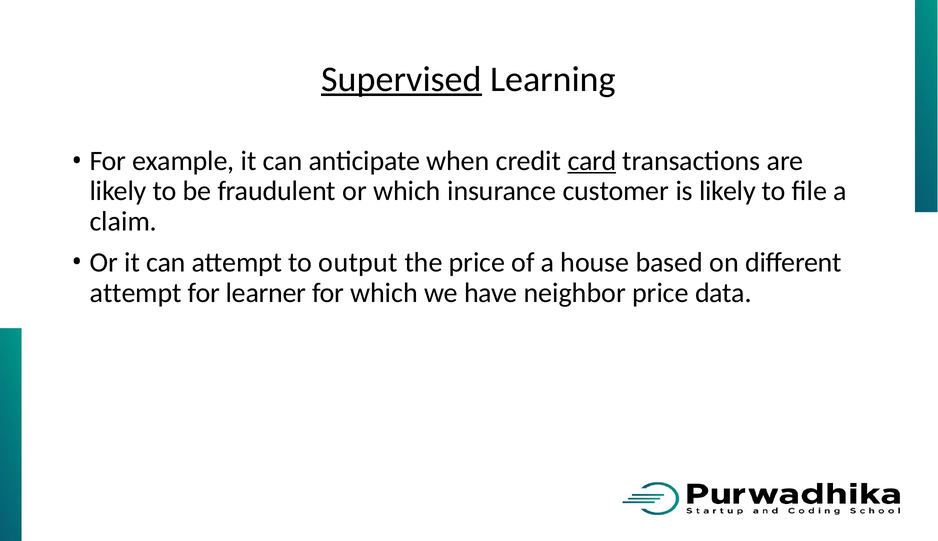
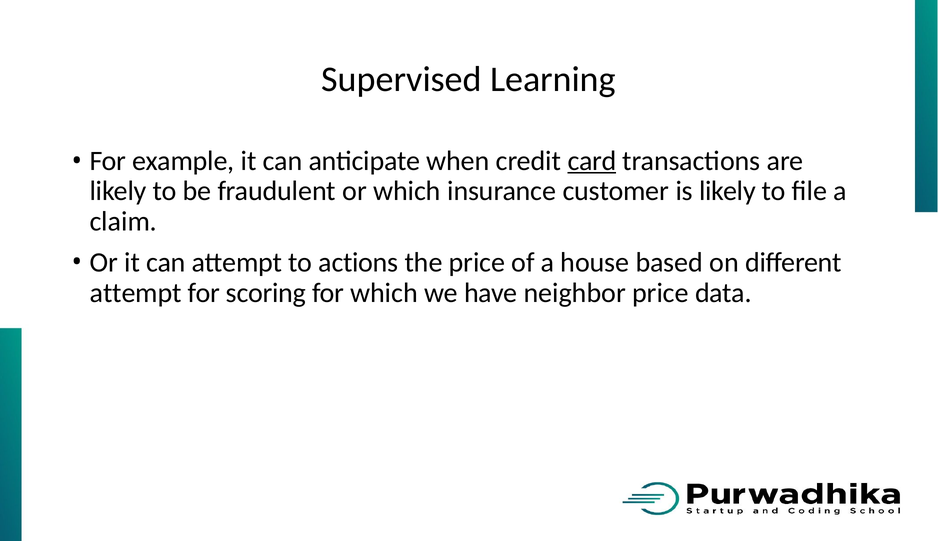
Supervised underline: present -> none
output: output -> actions
learner: learner -> scoring
